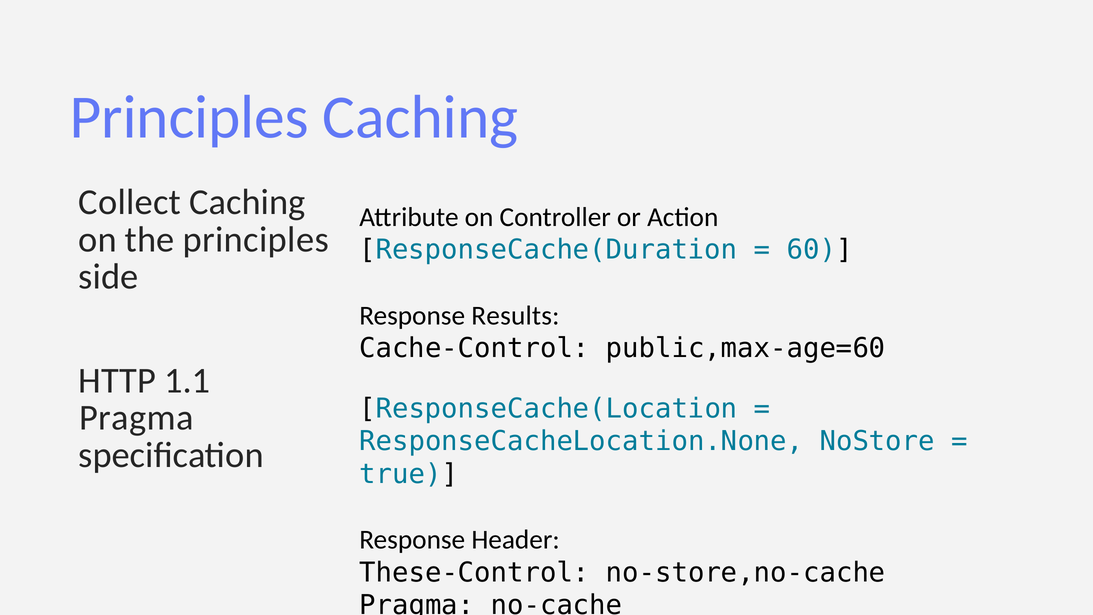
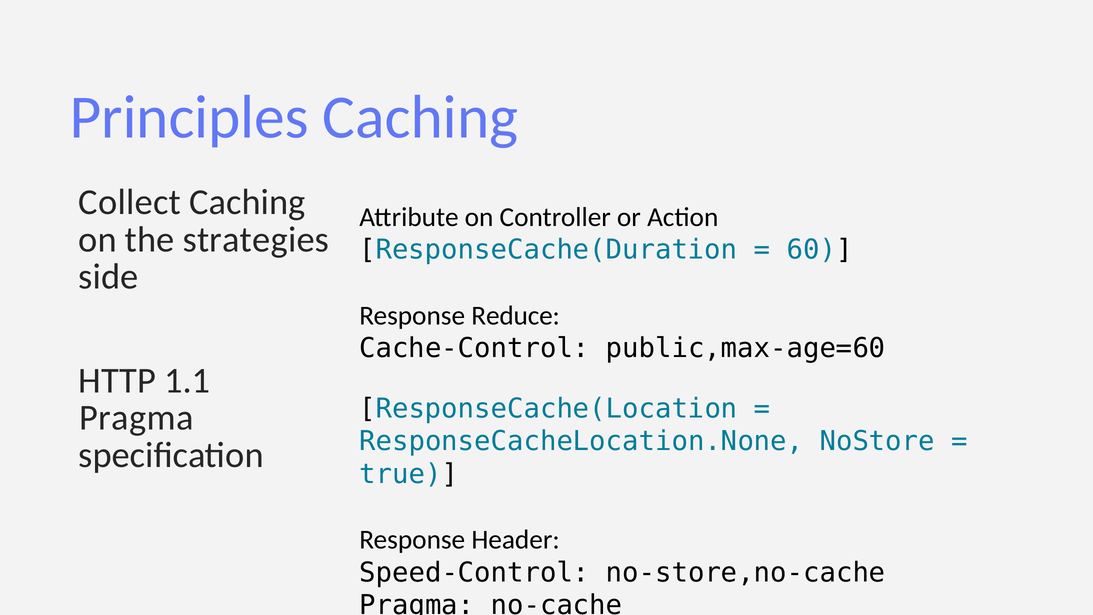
the principles: principles -> strategies
Results: Results -> Reduce
These-Control: These-Control -> Speed-Control
